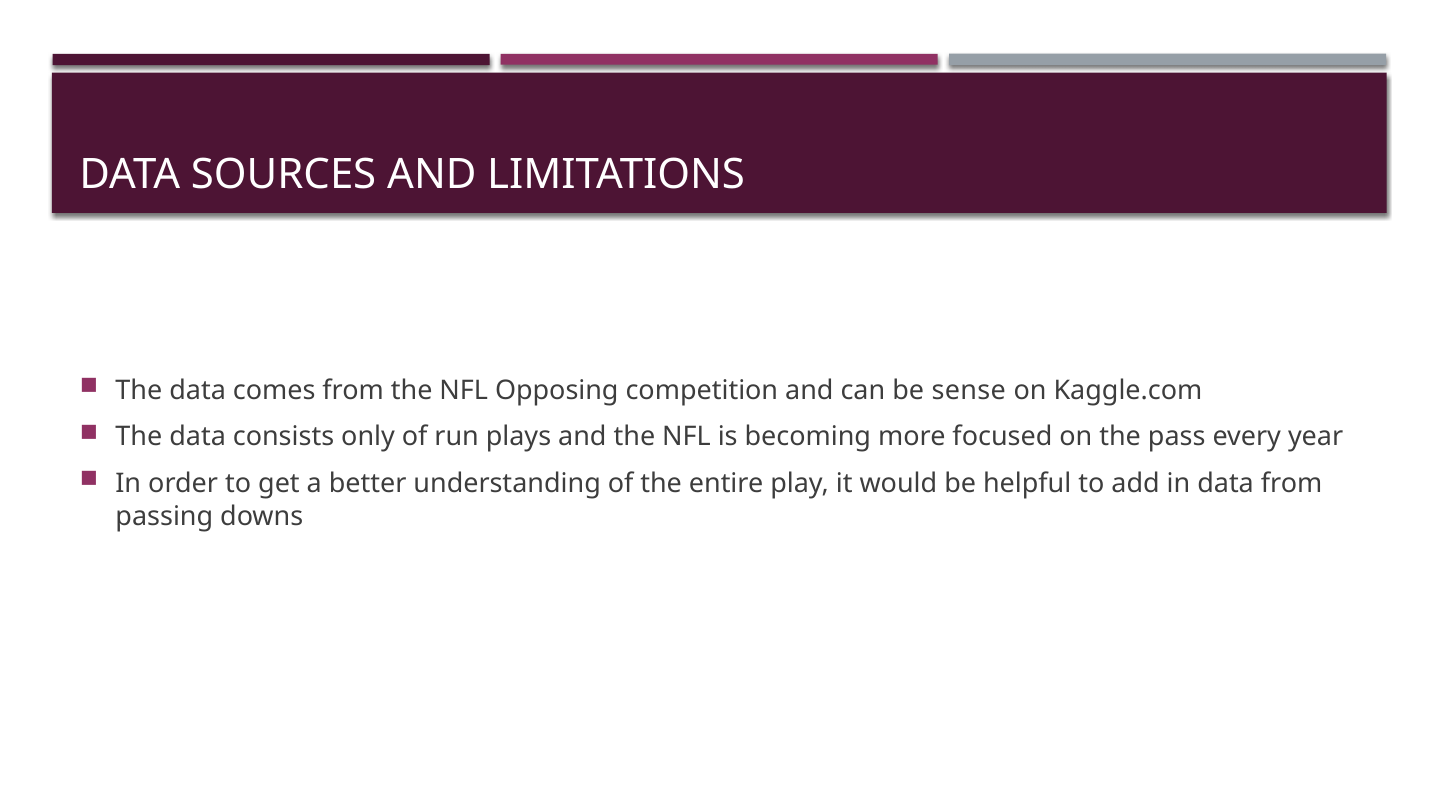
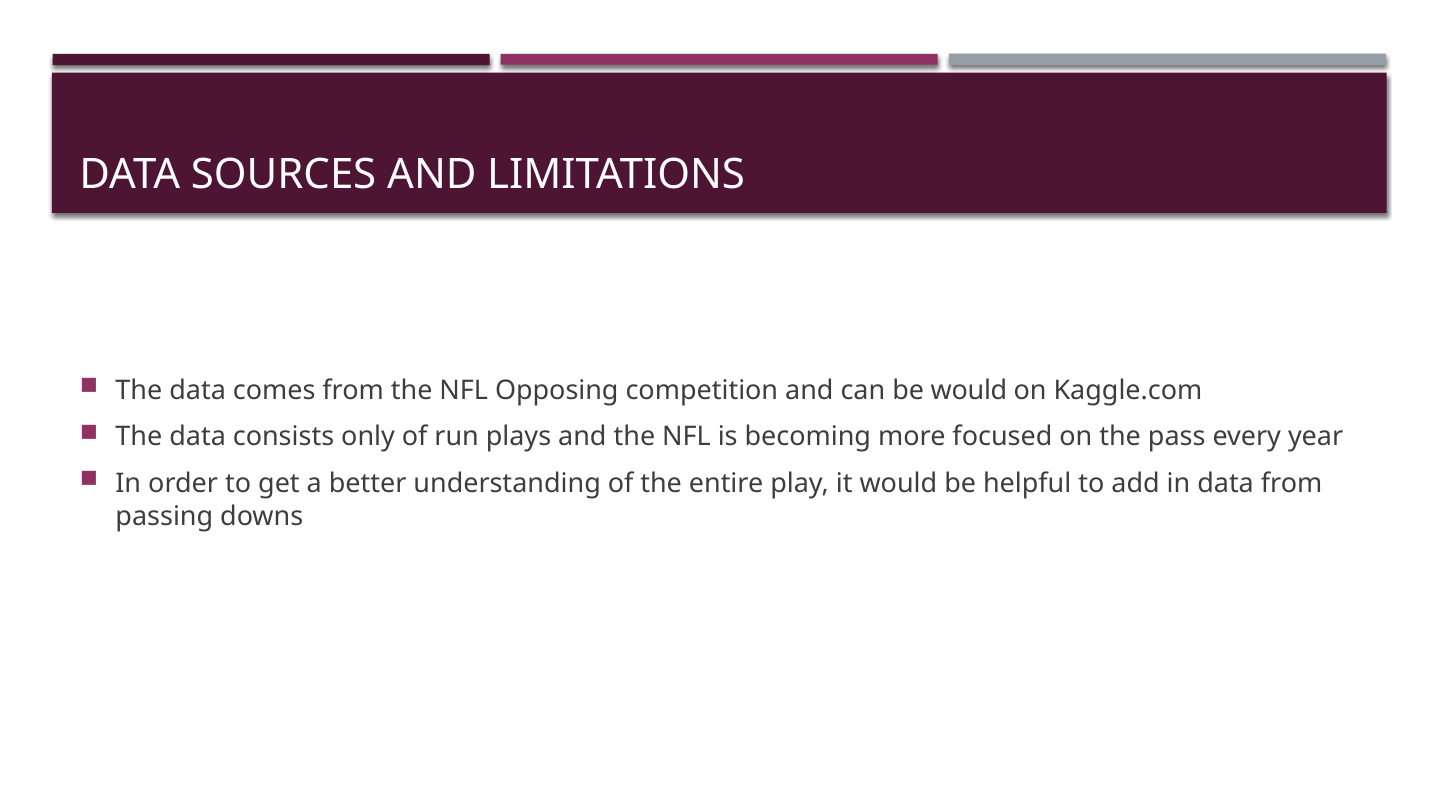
be sense: sense -> would
